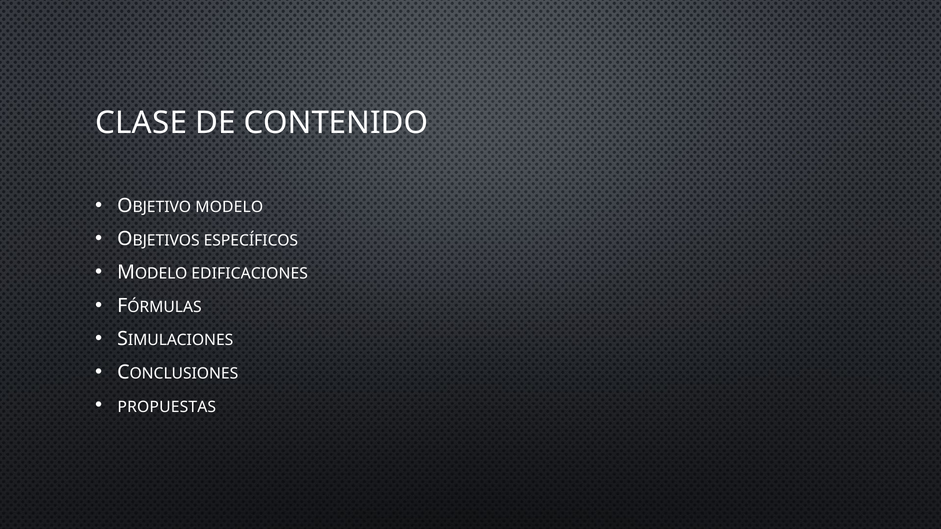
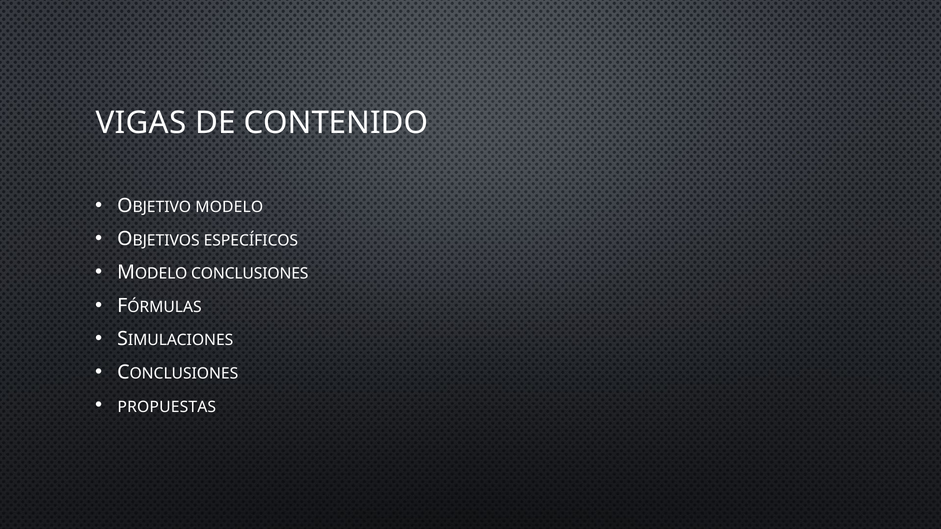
CLASE: CLASE -> VIGAS
EDIFICACIONES: EDIFICACIONES -> CONCLUSIONES
